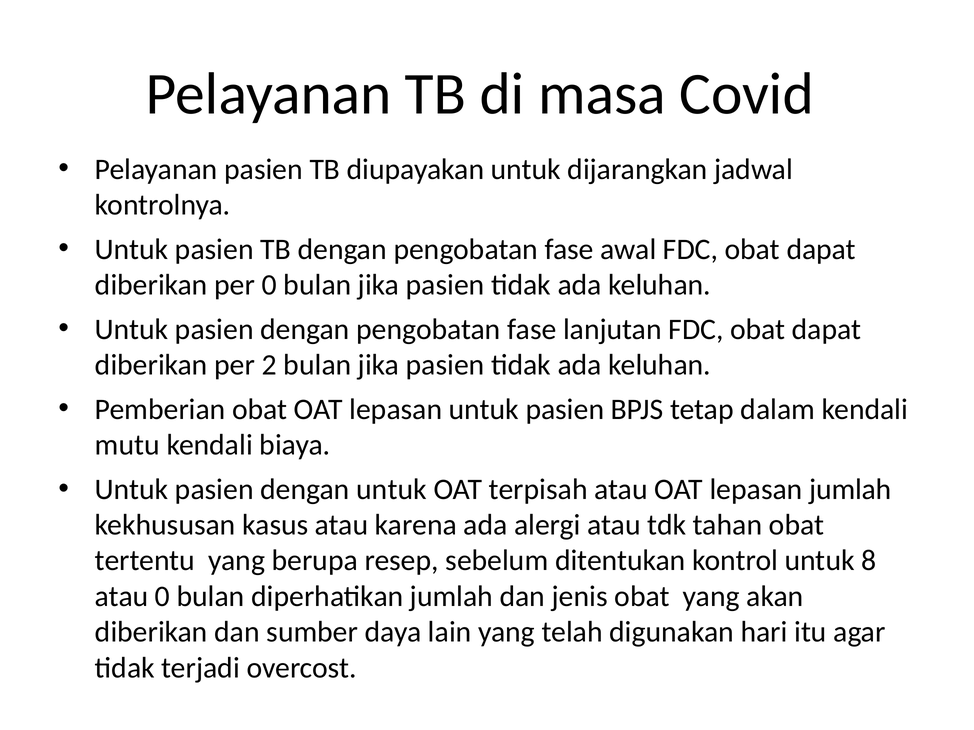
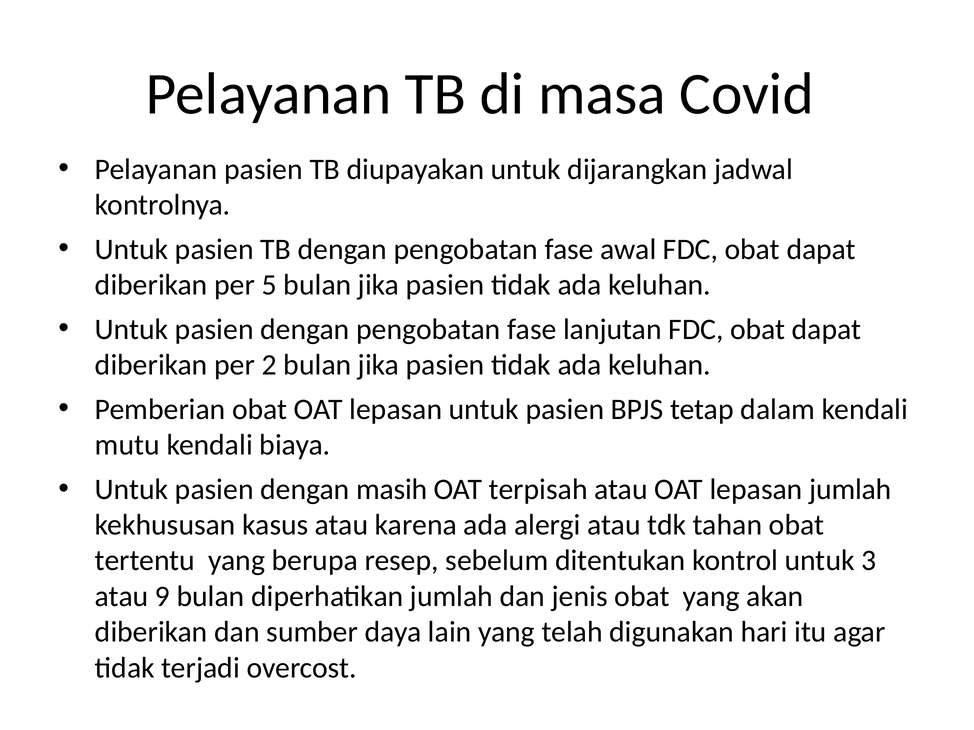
per 0: 0 -> 5
dengan untuk: untuk -> masih
8: 8 -> 3
atau 0: 0 -> 9
